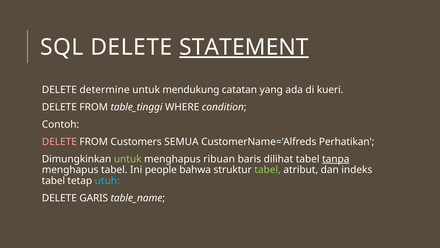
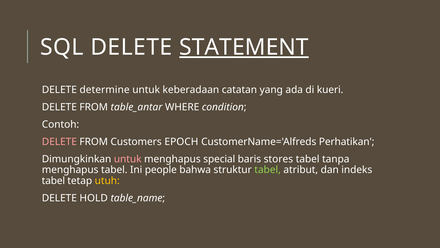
mendukung: mendukung -> keberadaan
table_tinggi: table_tinggi -> table_antar
SEMUA: SEMUA -> EPOCH
untuk at (128, 159) colour: light green -> pink
ribuan: ribuan -> special
dilihat: dilihat -> stores
tanpa underline: present -> none
utuh colour: light blue -> yellow
GARIS: GARIS -> HOLD
